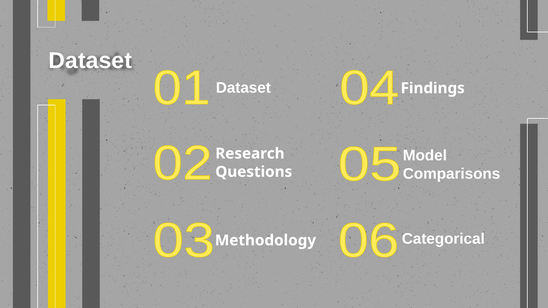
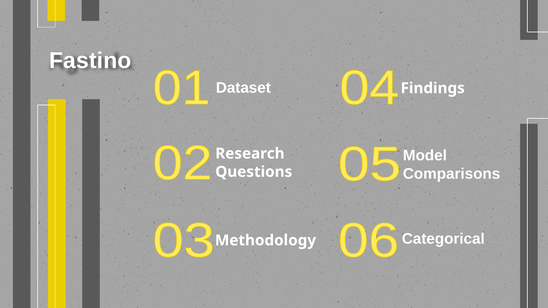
Dataset at (90, 61): Dataset -> Fastino
